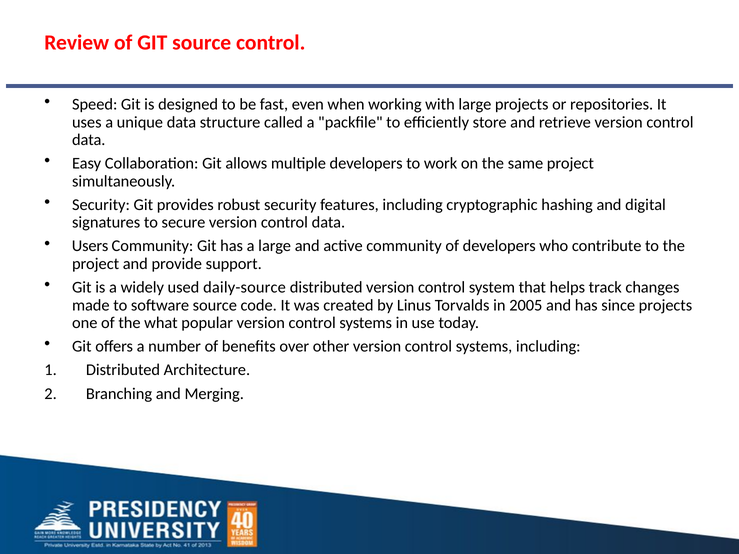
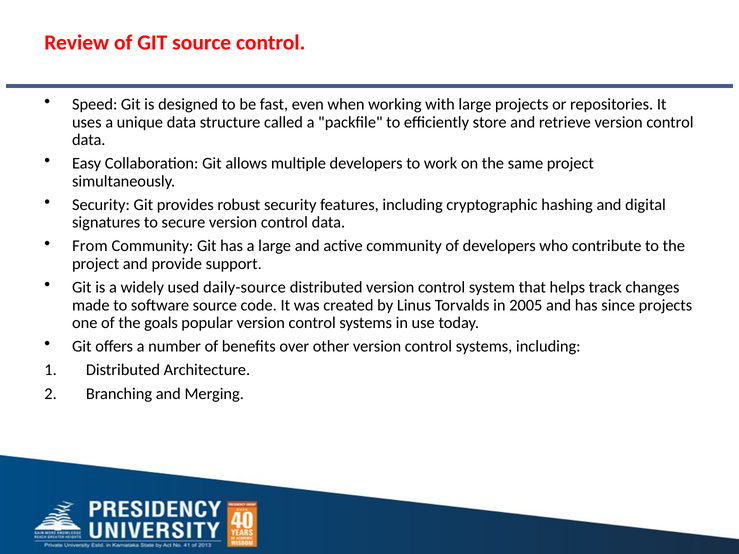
Users: Users -> From
what: what -> goals
